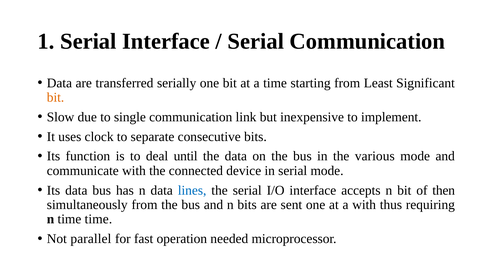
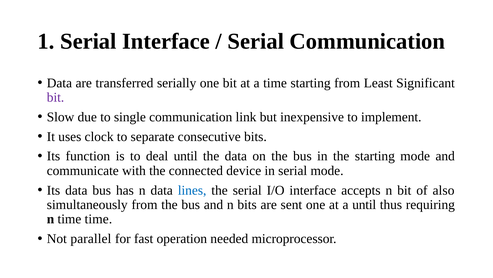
bit at (56, 97) colour: orange -> purple
the various: various -> starting
then: then -> also
a with: with -> until
